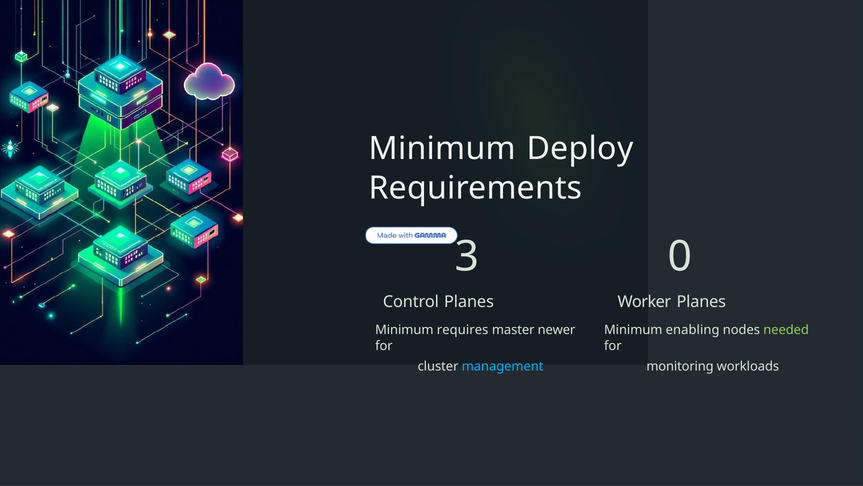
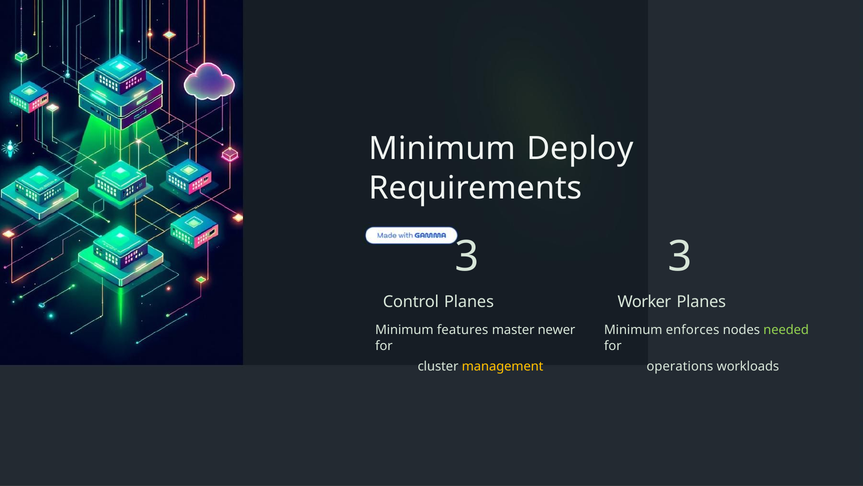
3 0: 0 -> 3
requires: requires -> features
enabling: enabling -> enforces
management colour: light blue -> yellow
monitoring: monitoring -> operations
